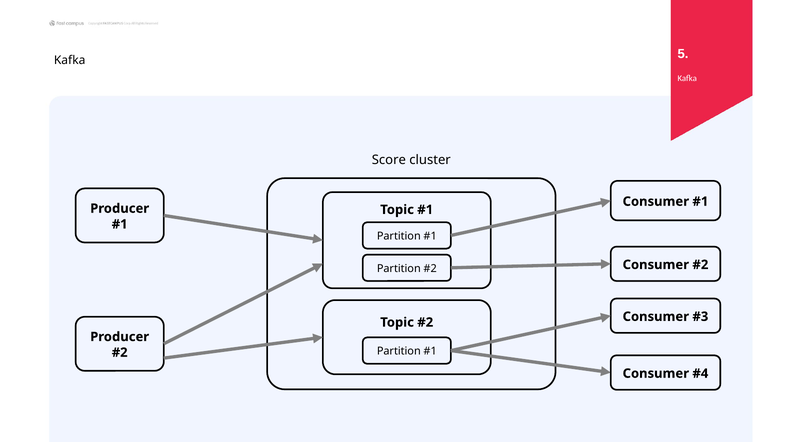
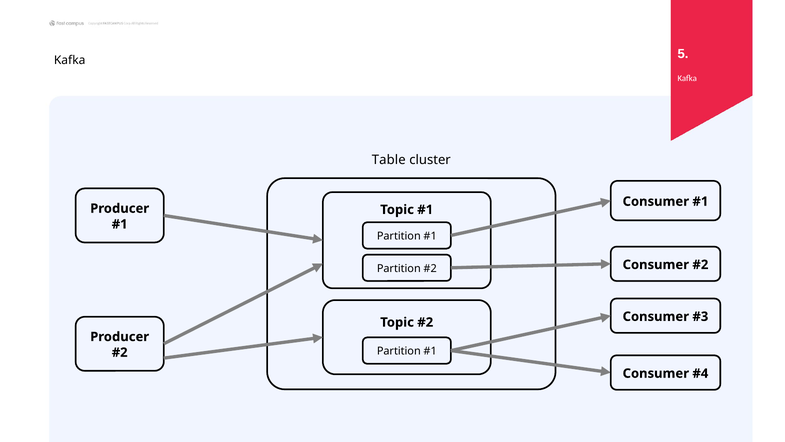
Score: Score -> Table
